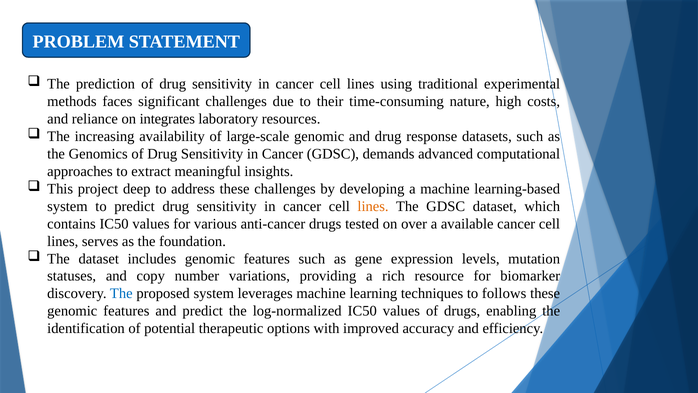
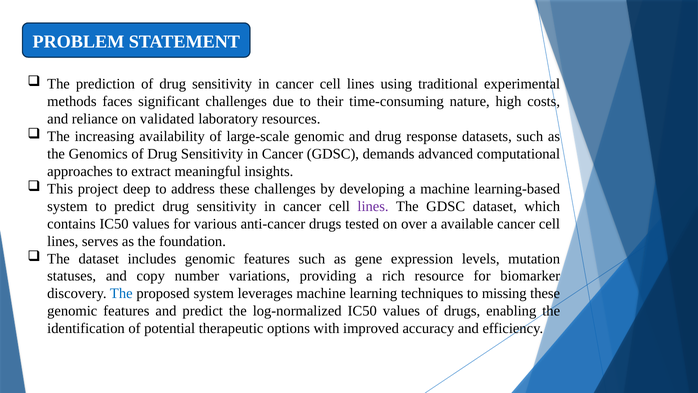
integrates: integrates -> validated
lines at (373, 206) colour: orange -> purple
follows: follows -> missing
